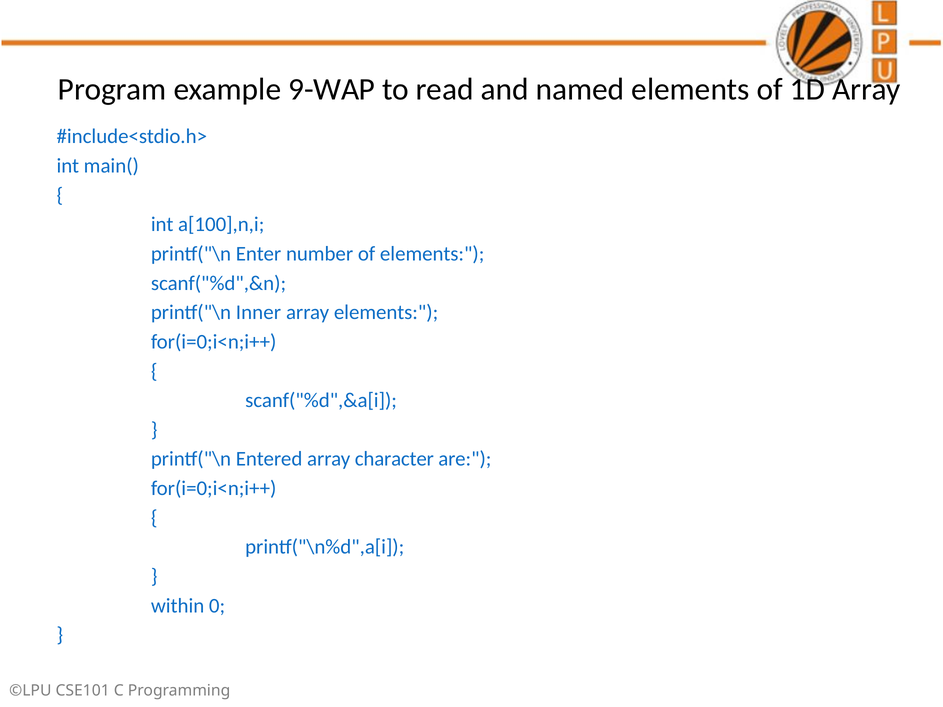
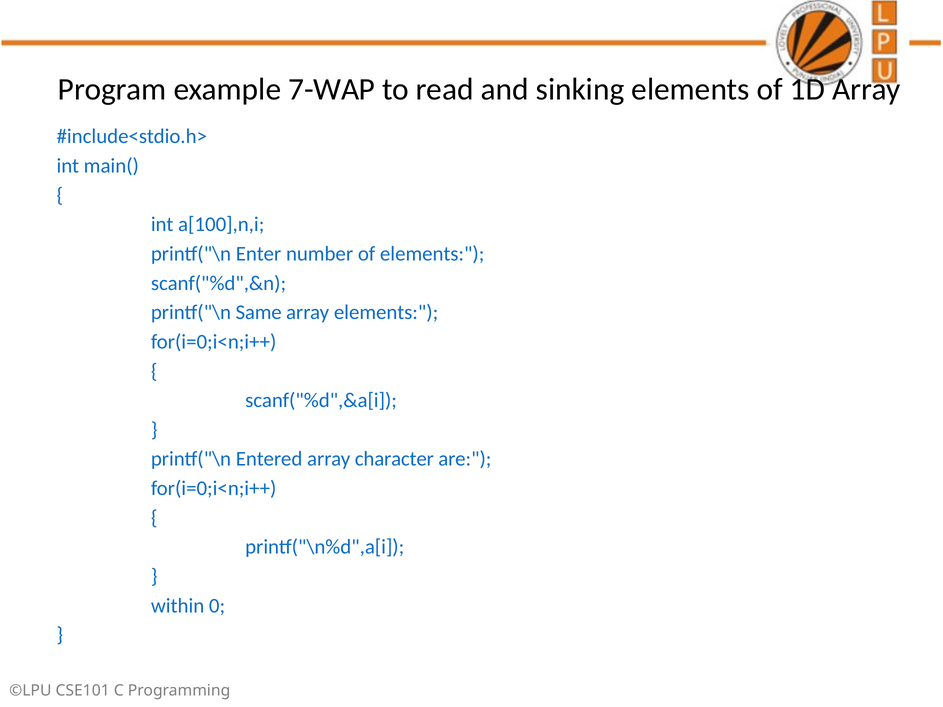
9-WAP: 9-WAP -> 7-WAP
named: named -> sinking
Inner: Inner -> Same
